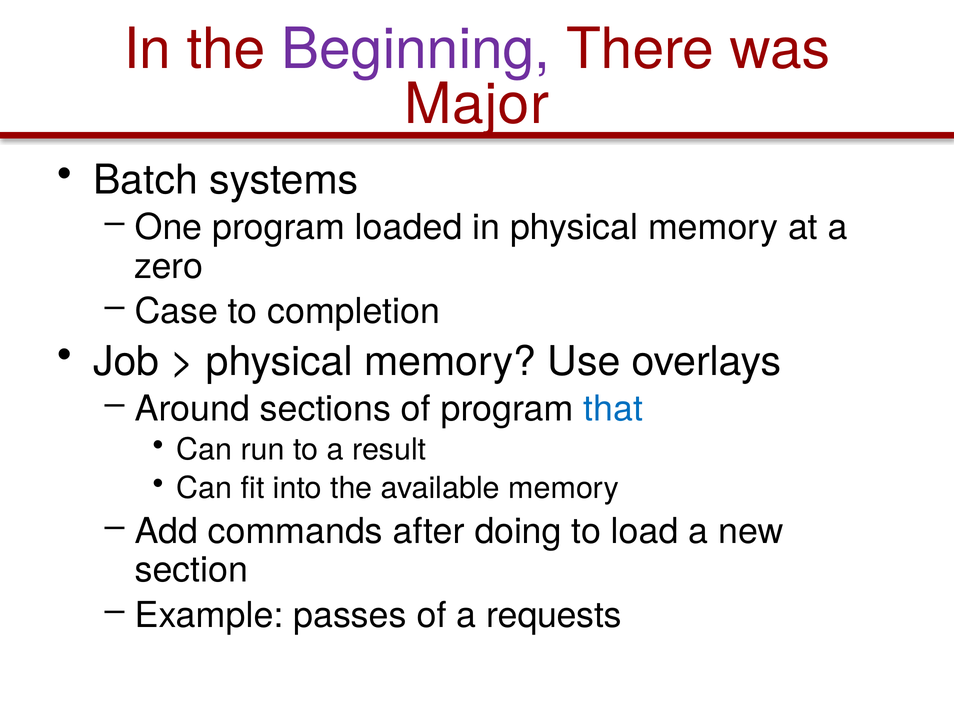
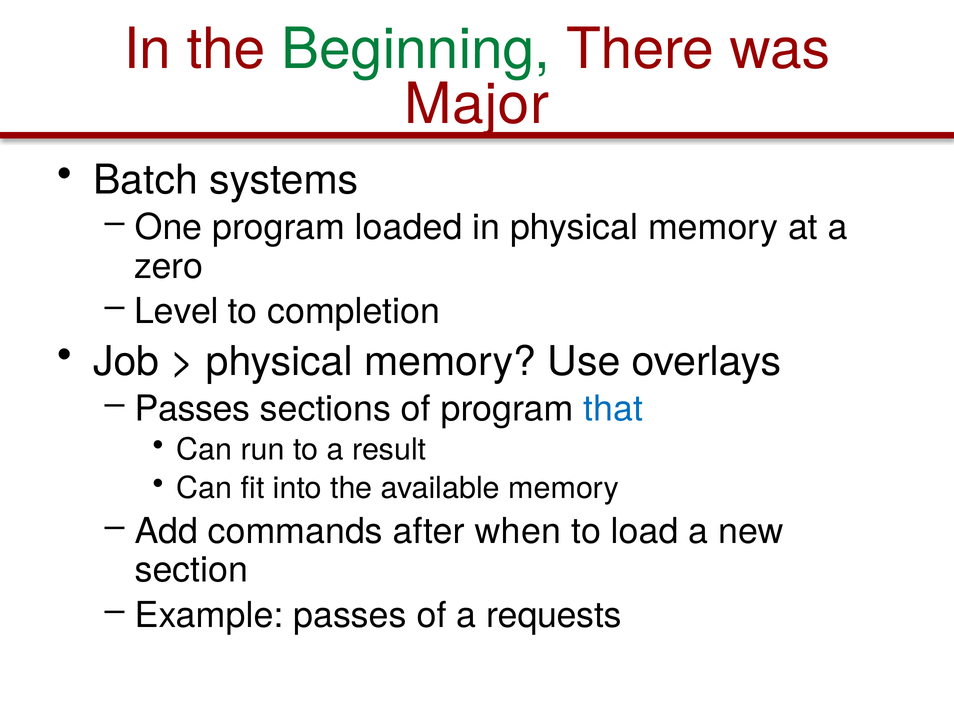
Beginning colour: purple -> green
Case: Case -> Level
Around at (192, 409): Around -> Passes
doing: doing -> when
